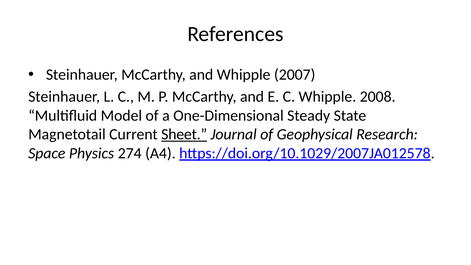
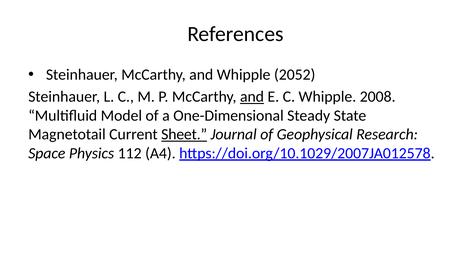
2007: 2007 -> 2052
and at (252, 97) underline: none -> present
274: 274 -> 112
